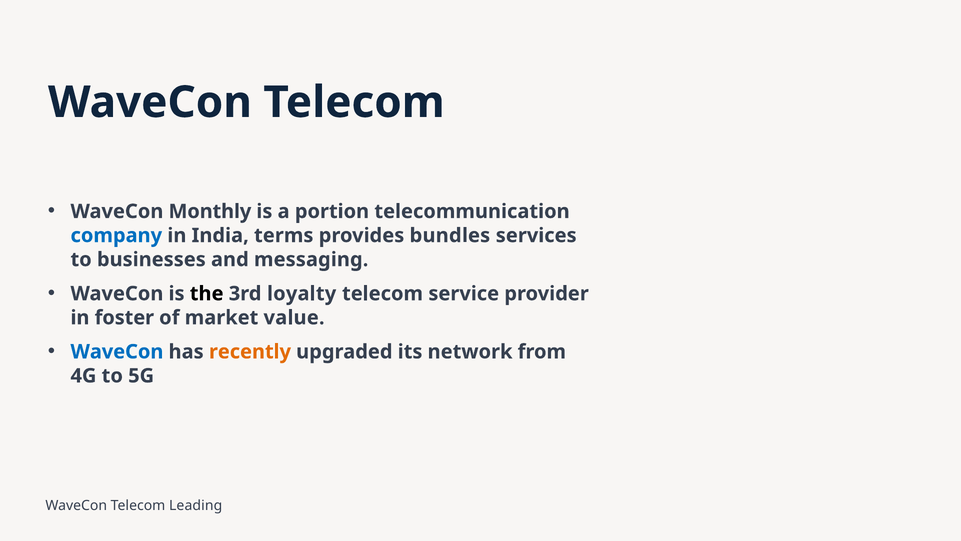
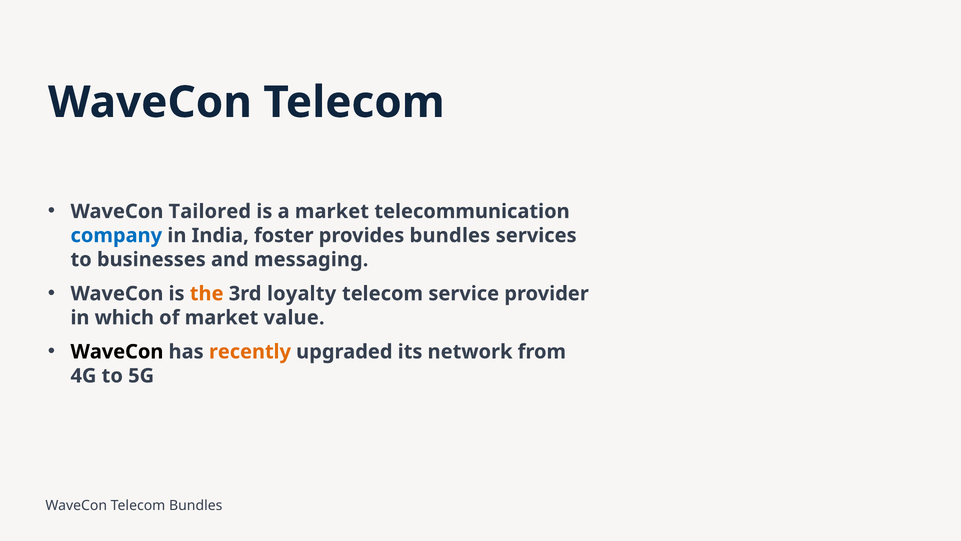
Monthly: Monthly -> Tailored
a portion: portion -> market
terms: terms -> foster
the colour: black -> orange
foster: foster -> which
WaveCon at (117, 351) colour: blue -> black
Telecom Leading: Leading -> Bundles
